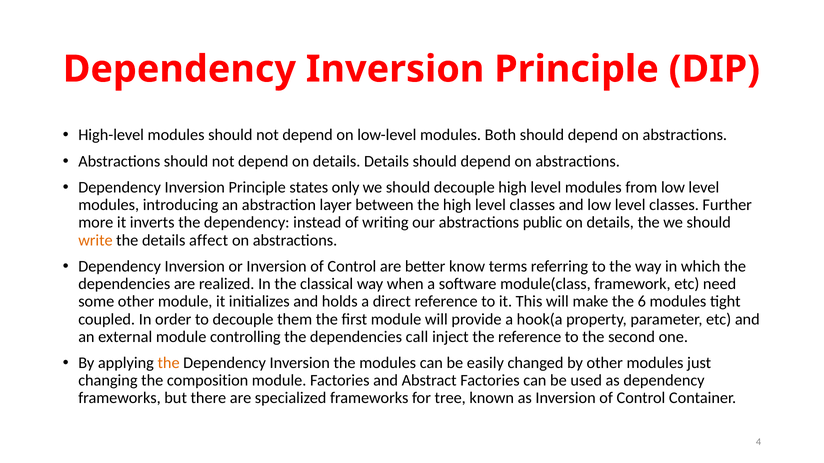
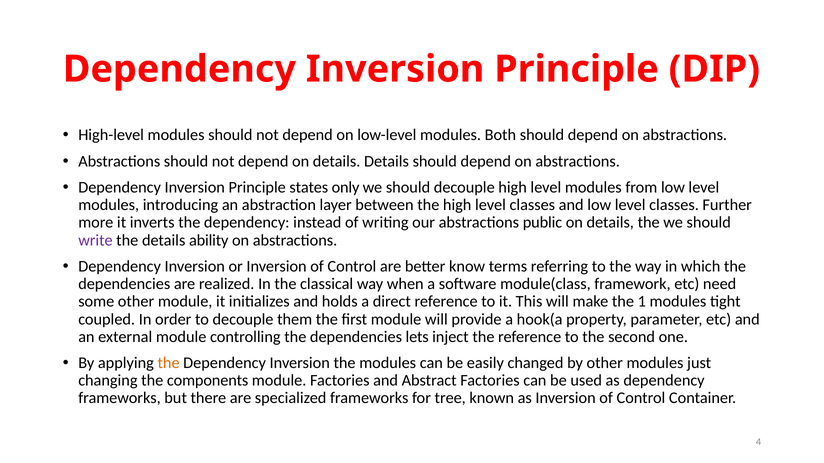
write colour: orange -> purple
affect: affect -> ability
6: 6 -> 1
call: call -> lets
composition: composition -> components
